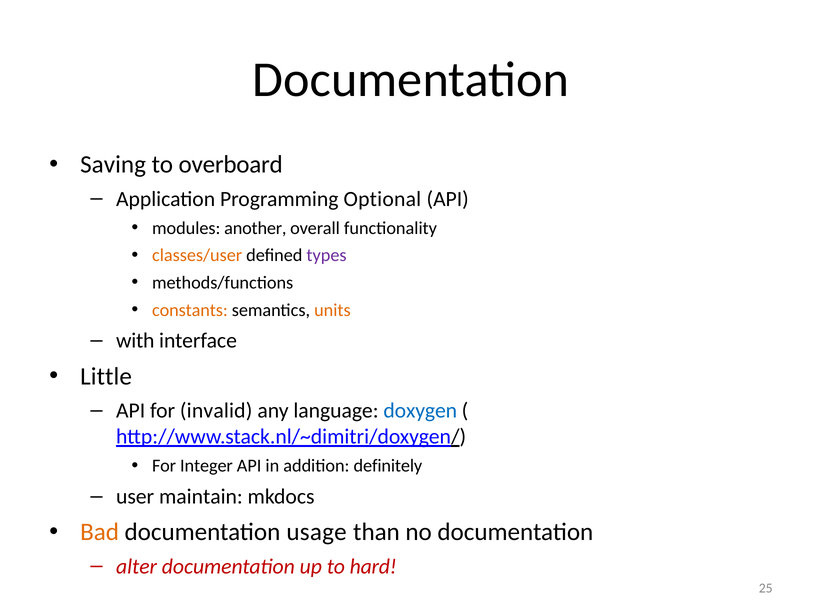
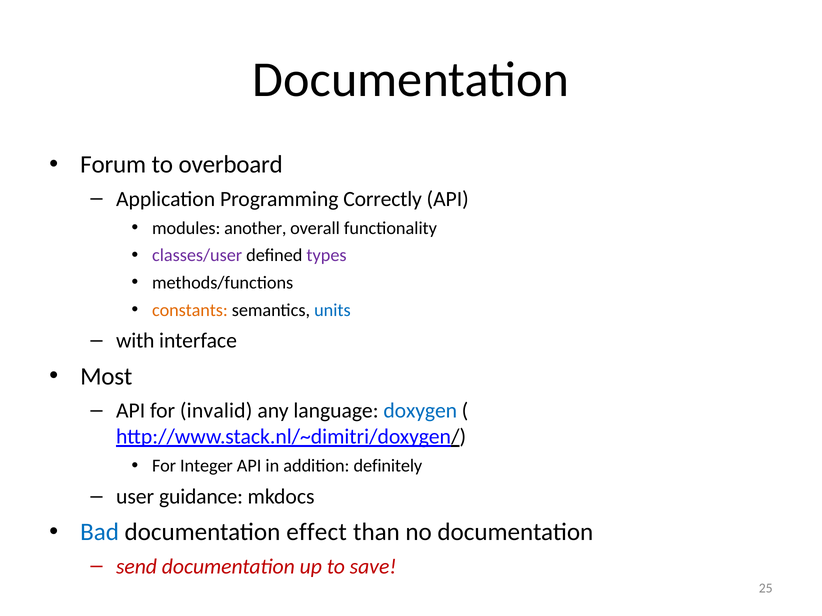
Saving: Saving -> Forum
Optional: Optional -> Correctly
classes/user colour: orange -> purple
units colour: orange -> blue
Little: Little -> Most
maintain: maintain -> guidance
Bad colour: orange -> blue
usage: usage -> effect
alter: alter -> send
hard: hard -> save
